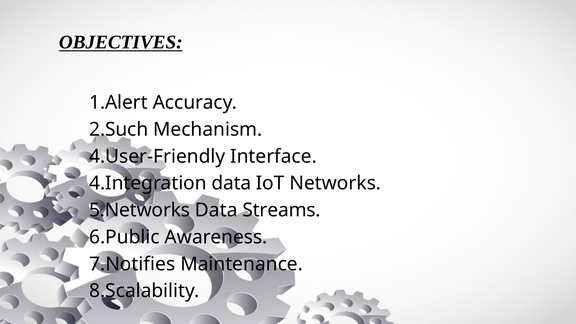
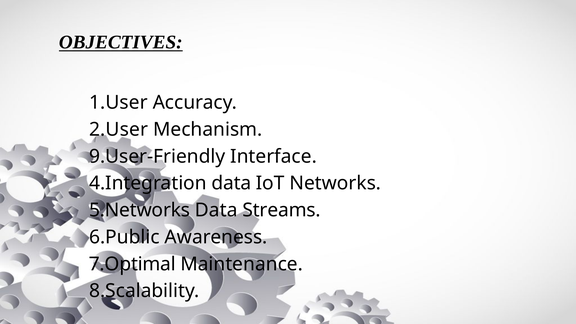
1.Alert: 1.Alert -> 1.User
2.Such: 2.Such -> 2.User
4.User-Friendly: 4.User-Friendly -> 9.User-Friendly
7.Notifies: 7.Notifies -> 7.Optimal
